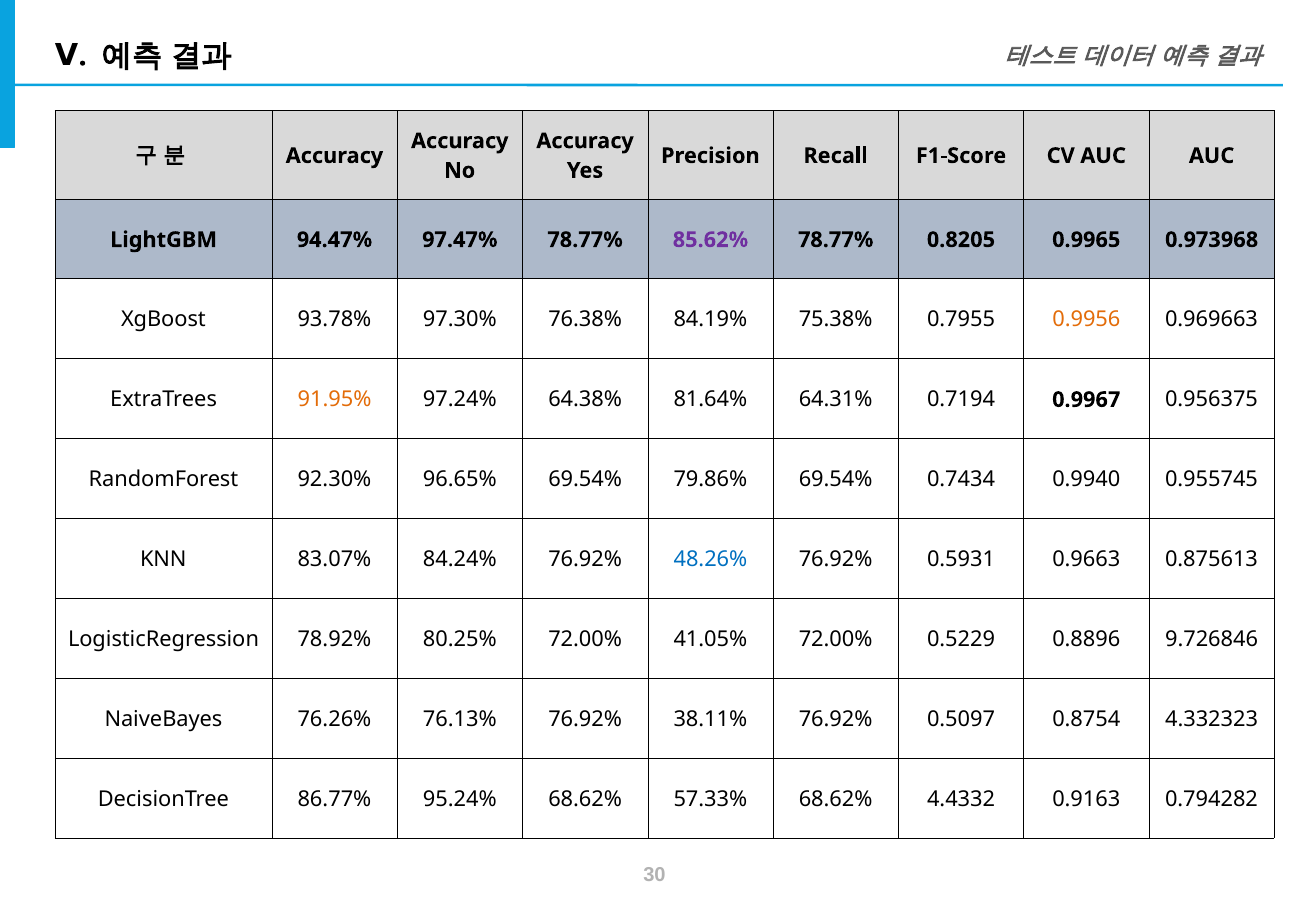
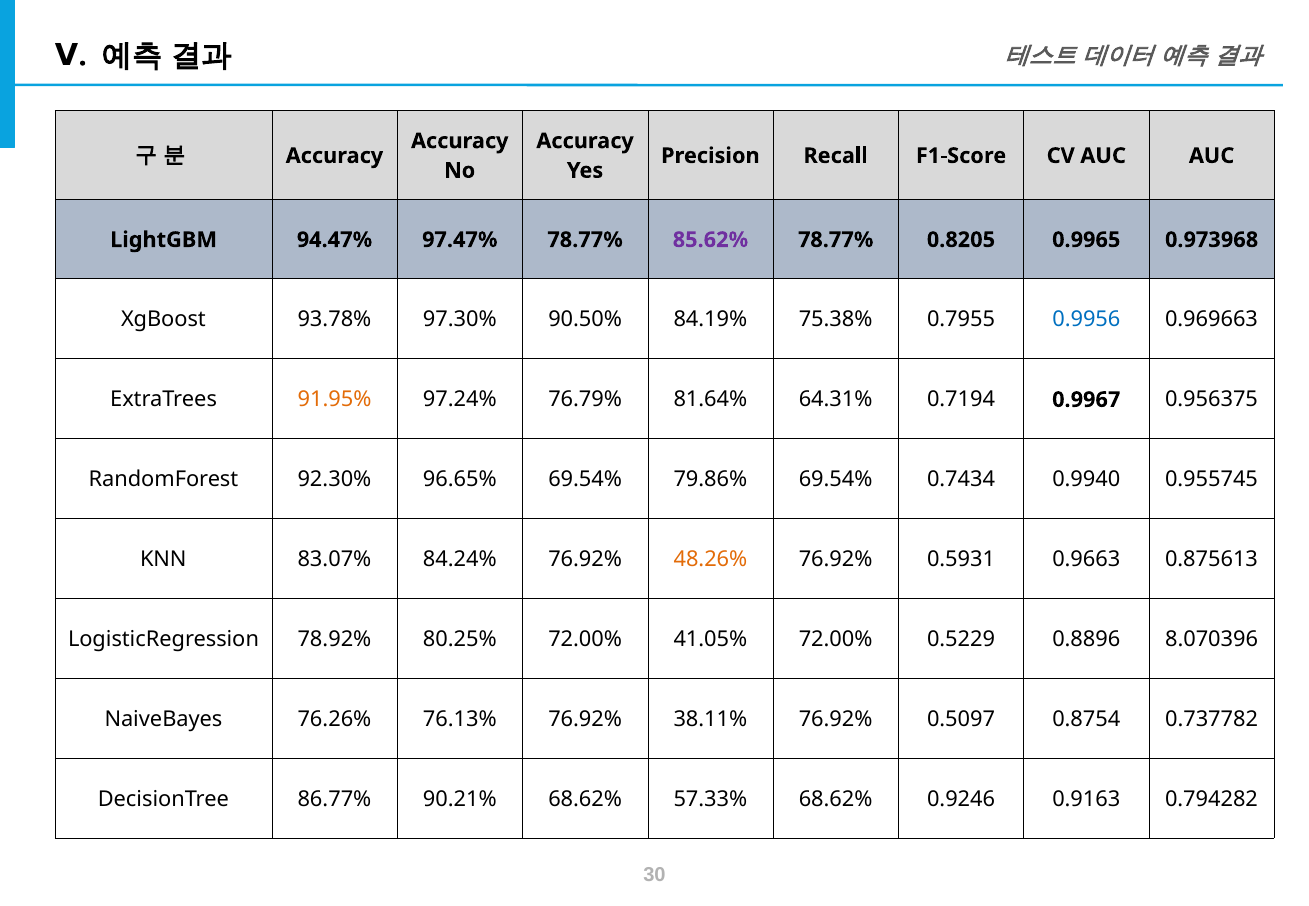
76.38%: 76.38% -> 90.50%
0.9956 colour: orange -> blue
64.38%: 64.38% -> 76.79%
48.26% colour: blue -> orange
9.726846: 9.726846 -> 8.070396
4.332323: 4.332323 -> 0.737782
95.24%: 95.24% -> 90.21%
4.4332: 4.4332 -> 0.9246
